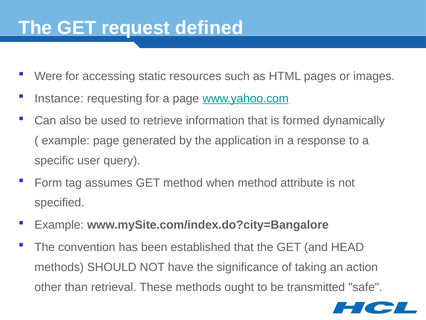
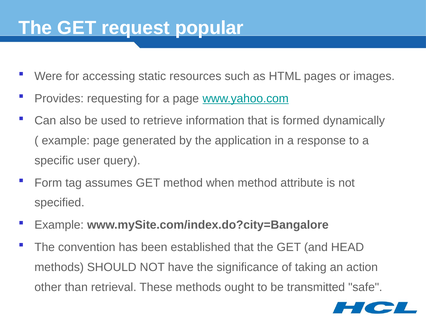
defined: defined -> popular
Instance: Instance -> Provides
